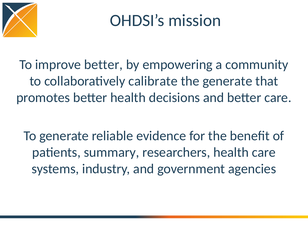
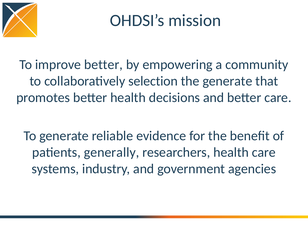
calibrate: calibrate -> selection
summary: summary -> generally
